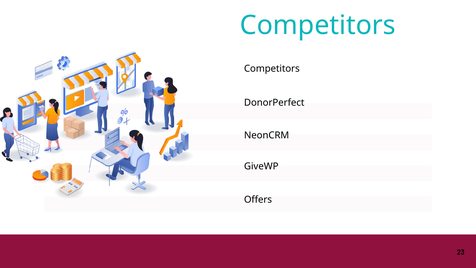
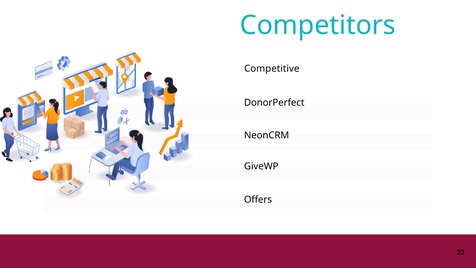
Competitors at (272, 69): Competitors -> Competitive
